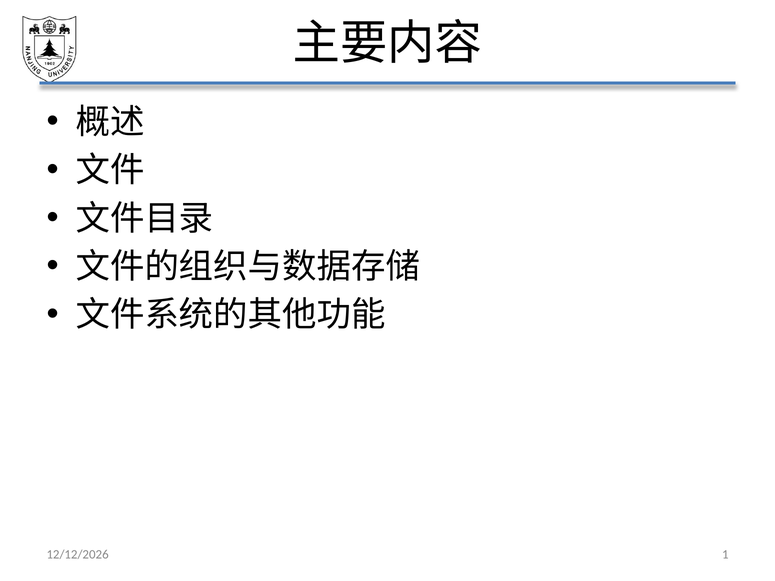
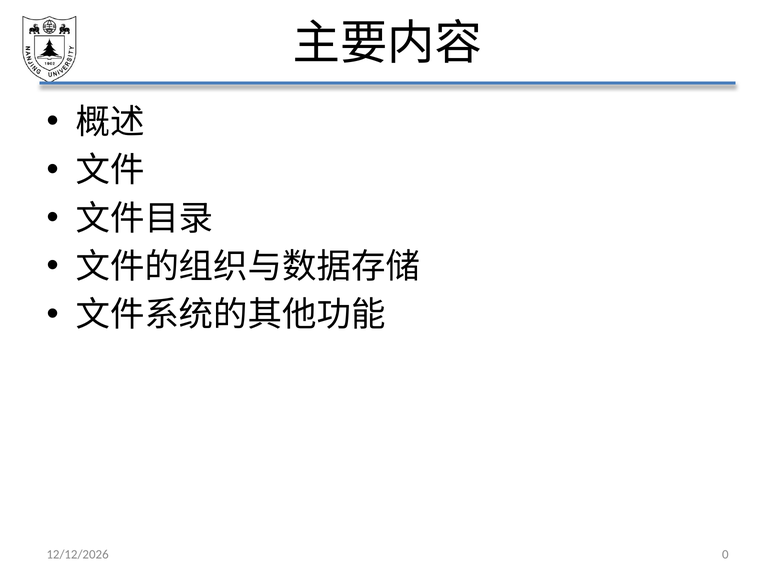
1: 1 -> 0
